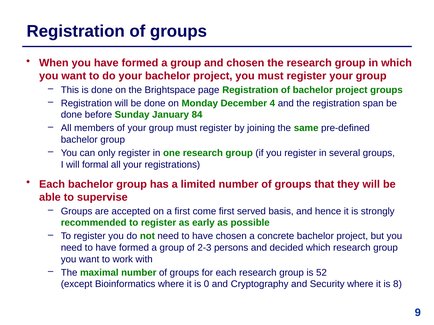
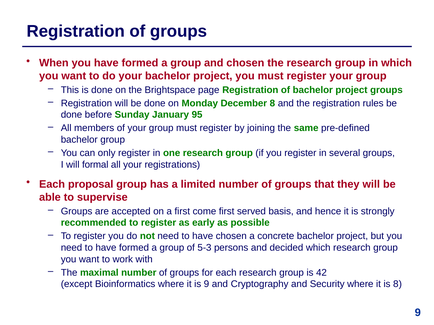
December 4: 4 -> 8
span: span -> rules
84: 84 -> 95
Each bachelor: bachelor -> proposal
2-3: 2-3 -> 5-3
52: 52 -> 42
is 0: 0 -> 9
